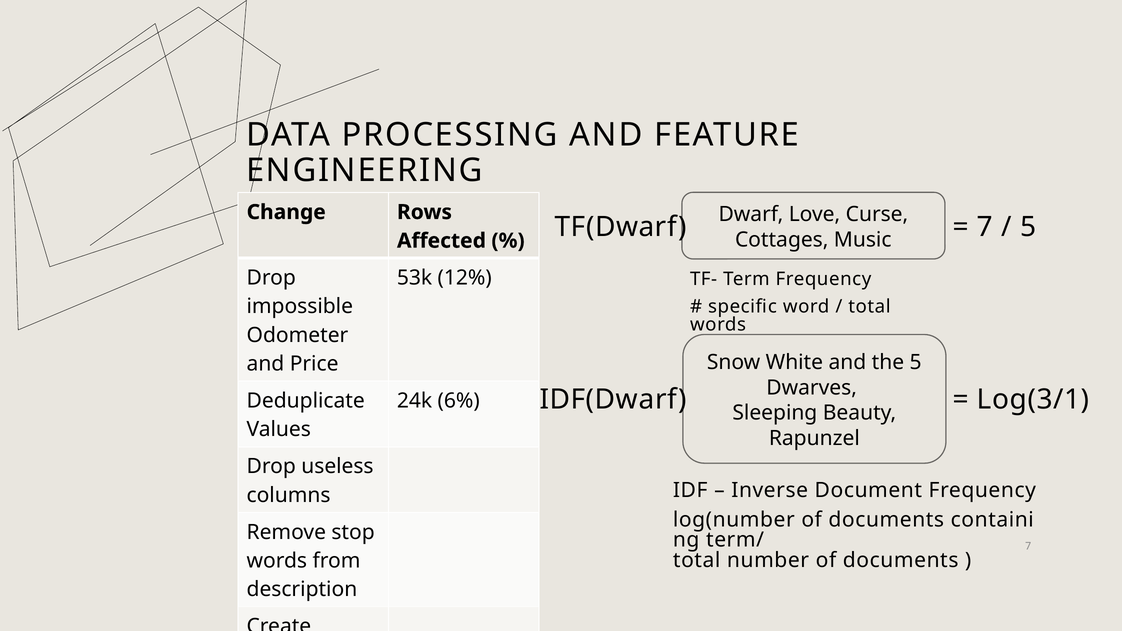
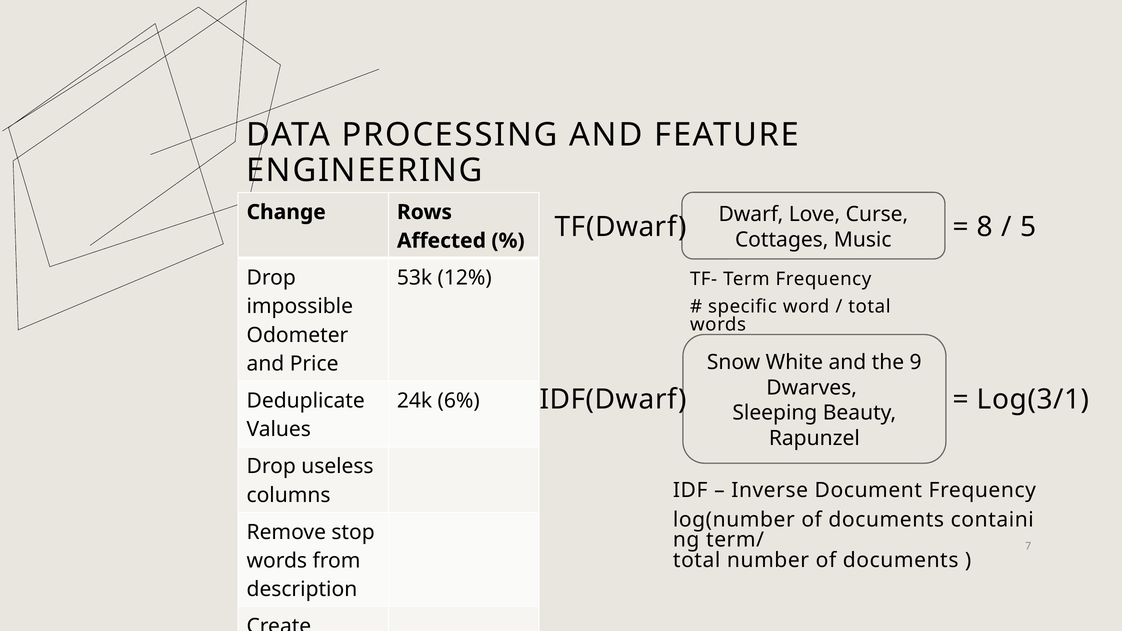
7 at (985, 227): 7 -> 8
the 5: 5 -> 9
